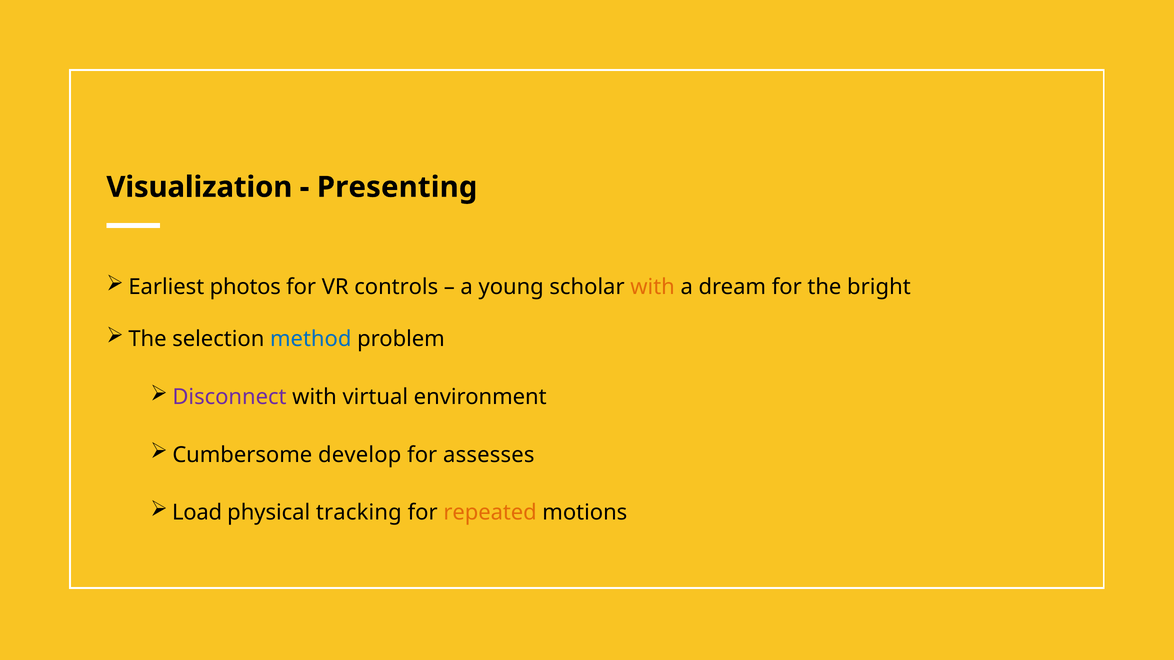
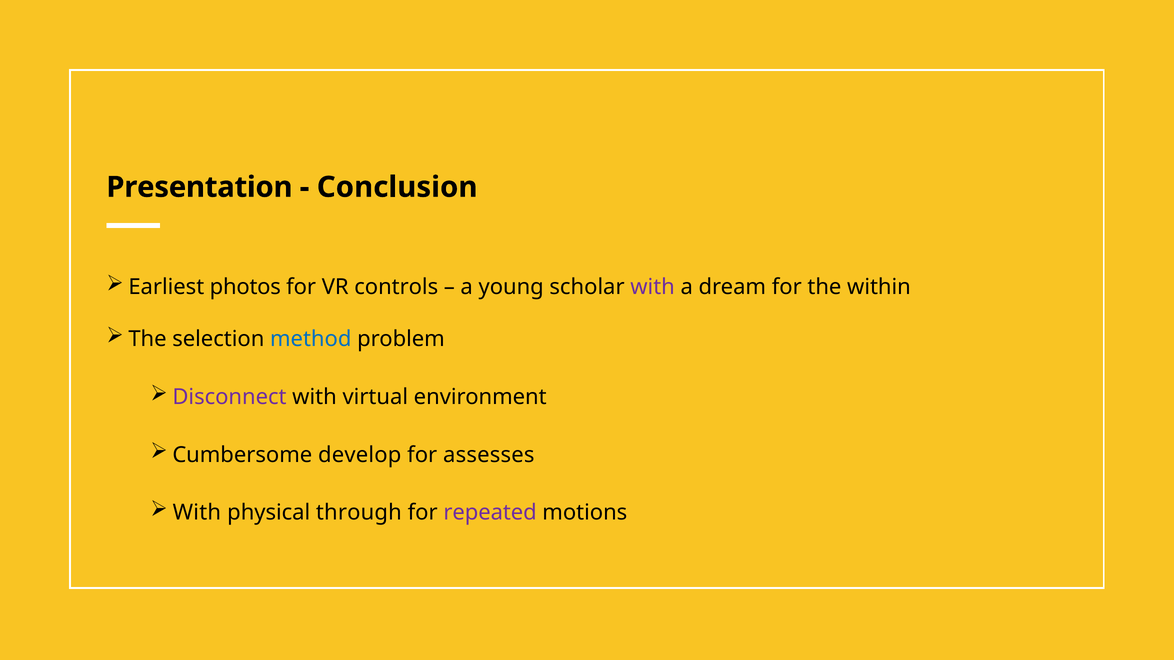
Visualization: Visualization -> Presentation
Presenting: Presenting -> Conclusion
with at (653, 287) colour: orange -> purple
bright: bright -> within
Load at (197, 513): Load -> With
tracking: tracking -> through
repeated colour: orange -> purple
